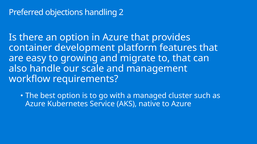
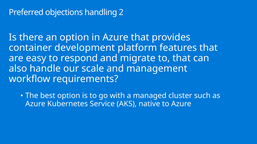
growing: growing -> respond
